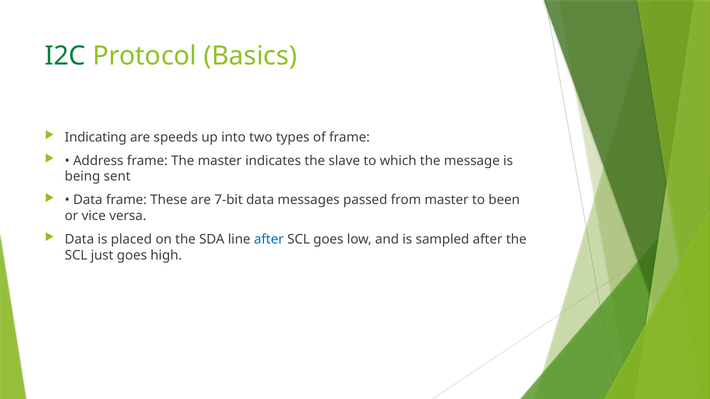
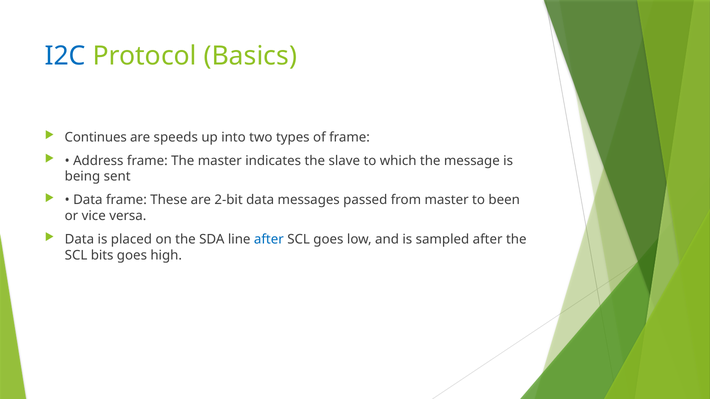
I2C colour: green -> blue
Indicating: Indicating -> Continues
7-bit: 7-bit -> 2-bit
just: just -> bits
